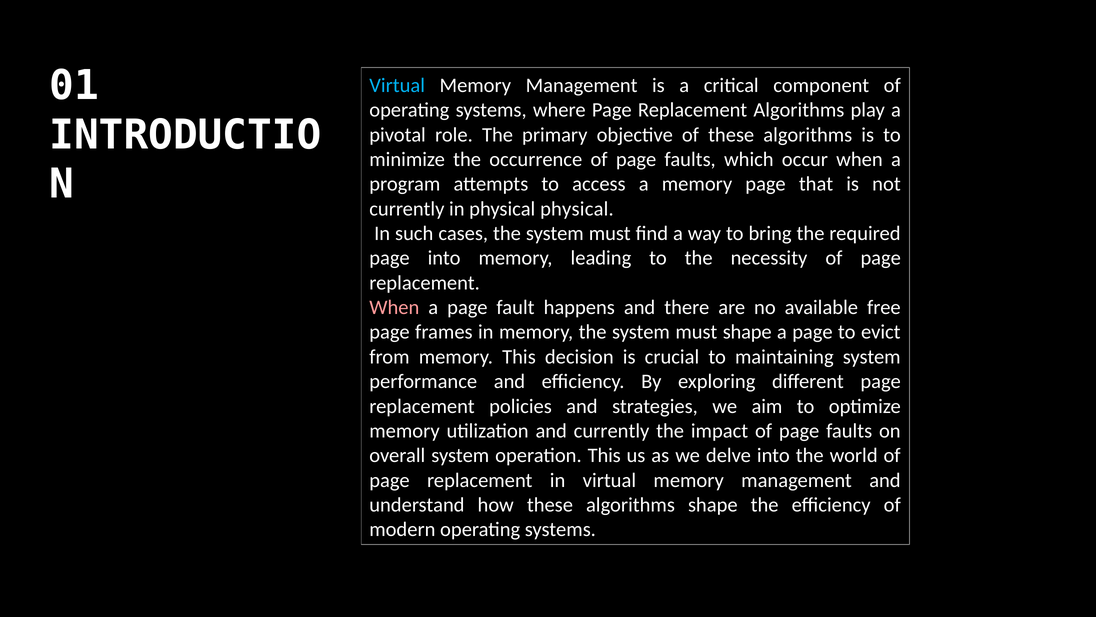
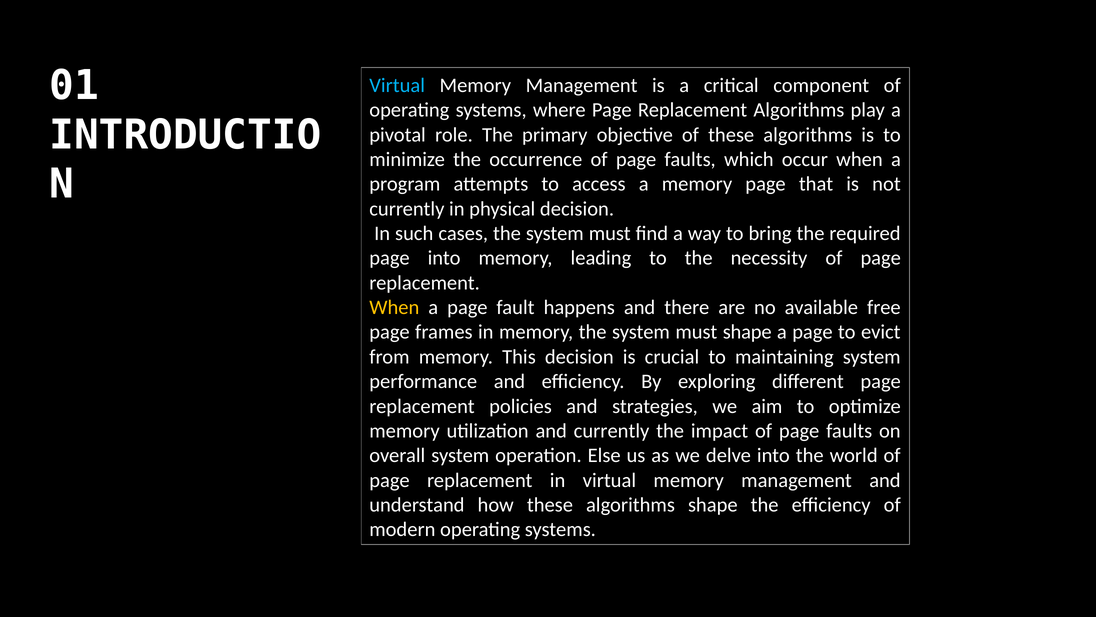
physical physical: physical -> decision
When at (394, 307) colour: pink -> yellow
operation This: This -> Else
